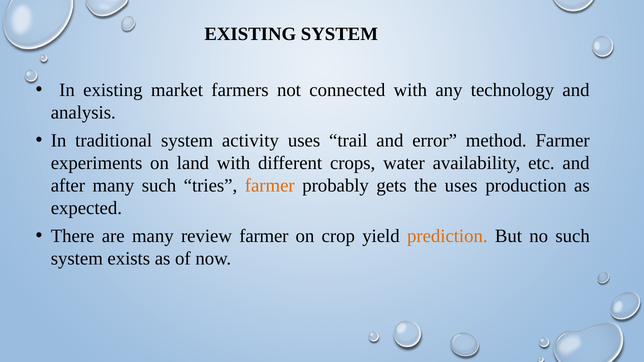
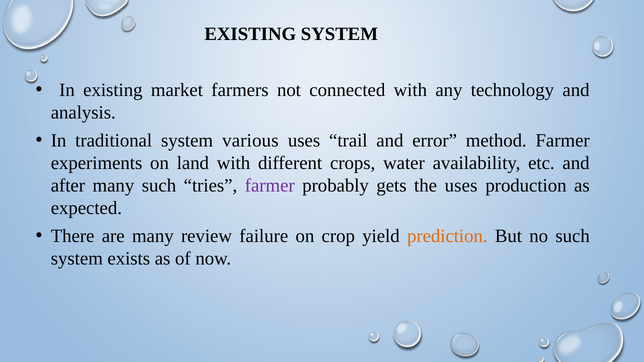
activity: activity -> various
farmer at (270, 186) colour: orange -> purple
review farmer: farmer -> failure
